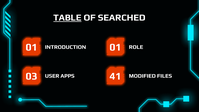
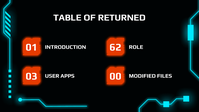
TABLE underline: present -> none
SEARCHED: SEARCHED -> RETURNED
01 01: 01 -> 62
41: 41 -> 00
